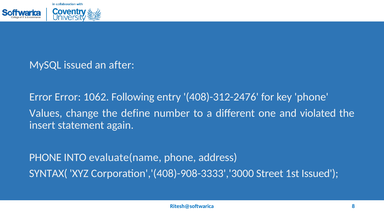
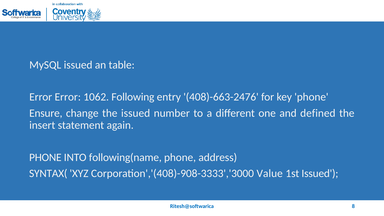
after: after -> table
408)-312-2476: 408)-312-2476 -> 408)-663-2476
Values: Values -> Ensure
the define: define -> issued
violated: violated -> defined
evaluate(name: evaluate(name -> following(name
Street: Street -> Value
